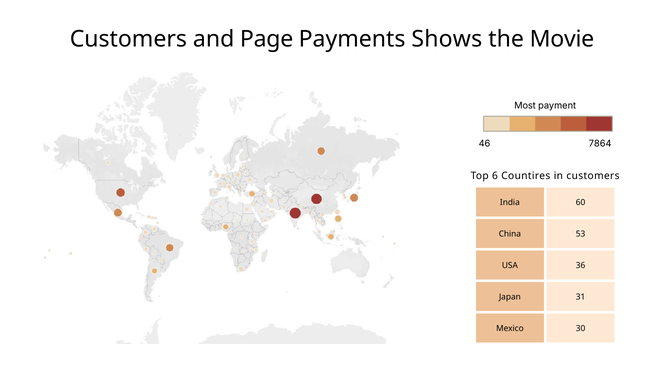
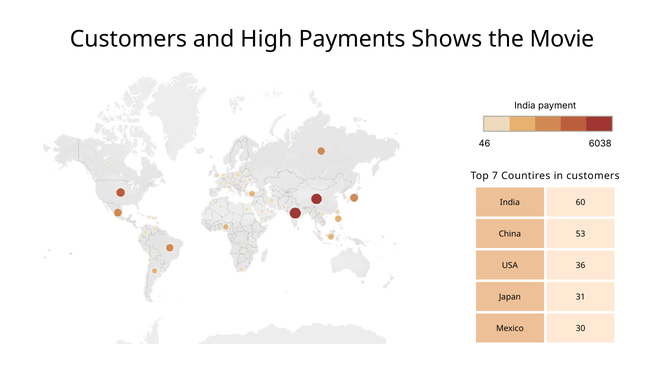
Page: Page -> High
Most at (525, 106): Most -> India
7864: 7864 -> 6038
6: 6 -> 7
